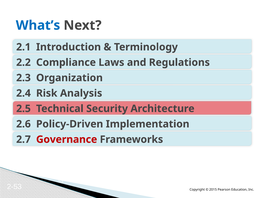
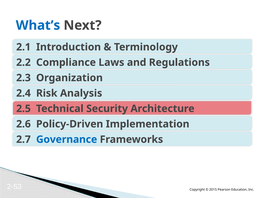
Governance colour: red -> blue
